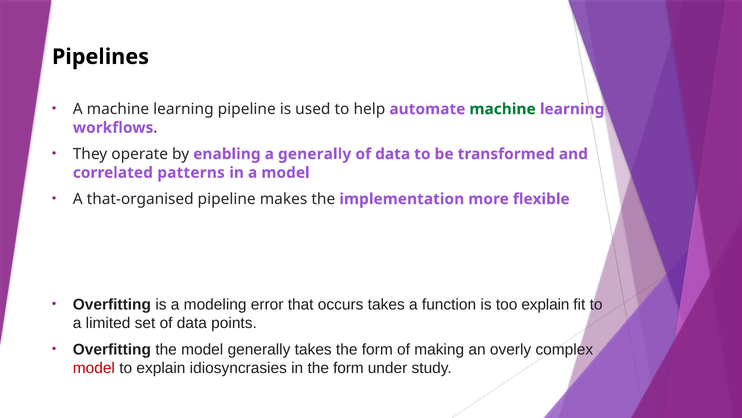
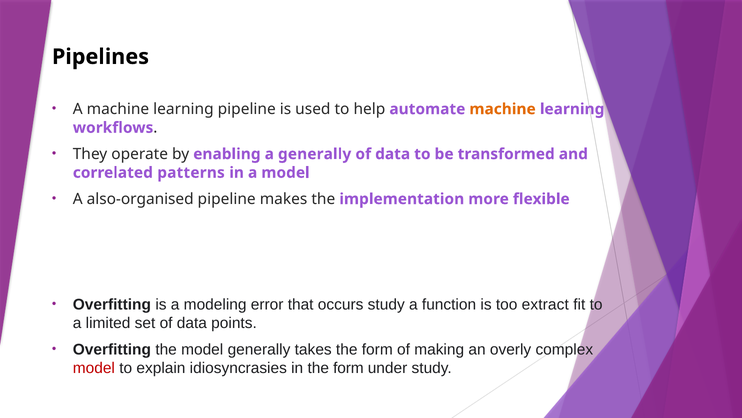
machine at (503, 109) colour: green -> orange
that-organised: that-organised -> also-organised
occurs takes: takes -> study
too explain: explain -> extract
